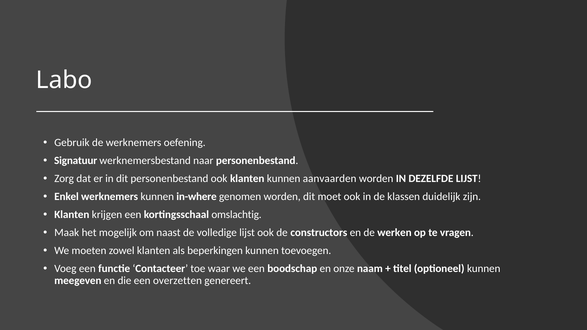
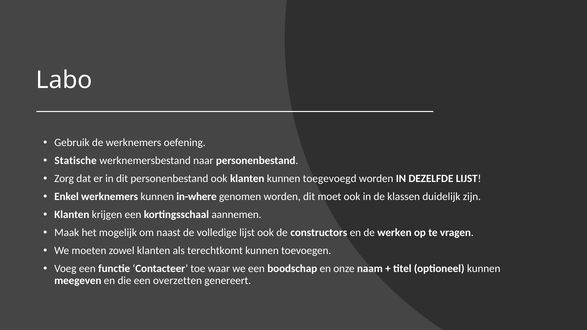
Signatuur: Signatuur -> Statische
aanvaarden: aanvaarden -> toegevoegd
omslachtig: omslachtig -> aannemen
beperkingen: beperkingen -> terechtkomt
